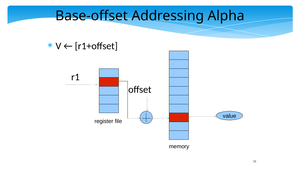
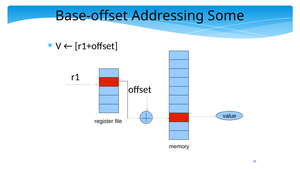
Alpha: Alpha -> Some
